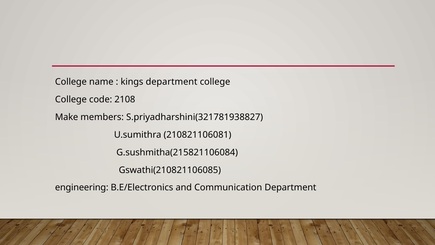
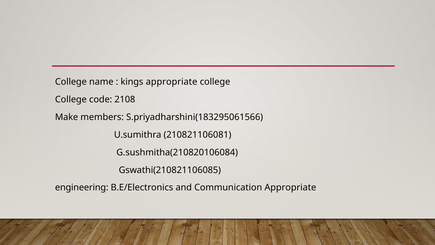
kings department: department -> appropriate
S.priyadharshini(321781938827: S.priyadharshini(321781938827 -> S.priyadharshini(183295061566
G.sushmitha(215821106084: G.sushmitha(215821106084 -> G.sushmitha(210820106084
Communication Department: Department -> Appropriate
